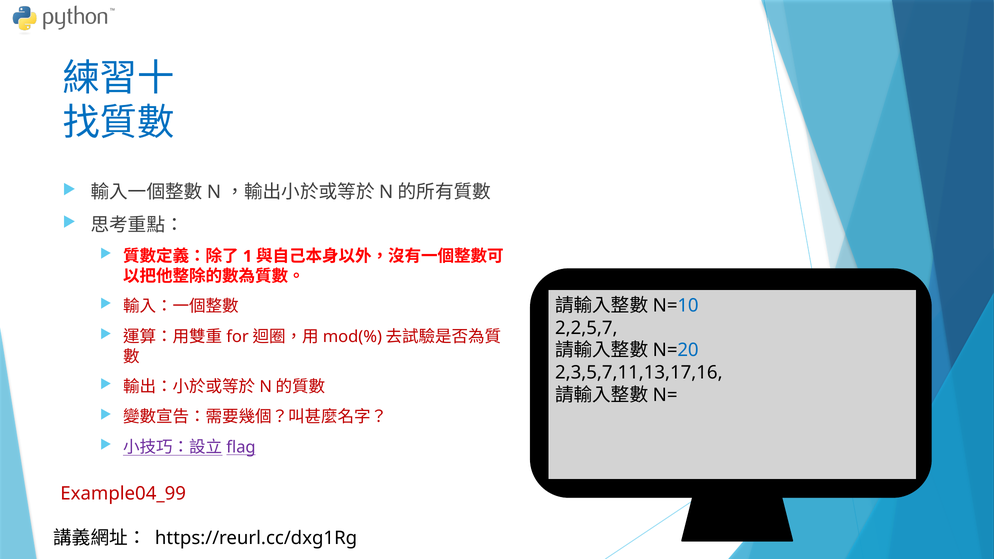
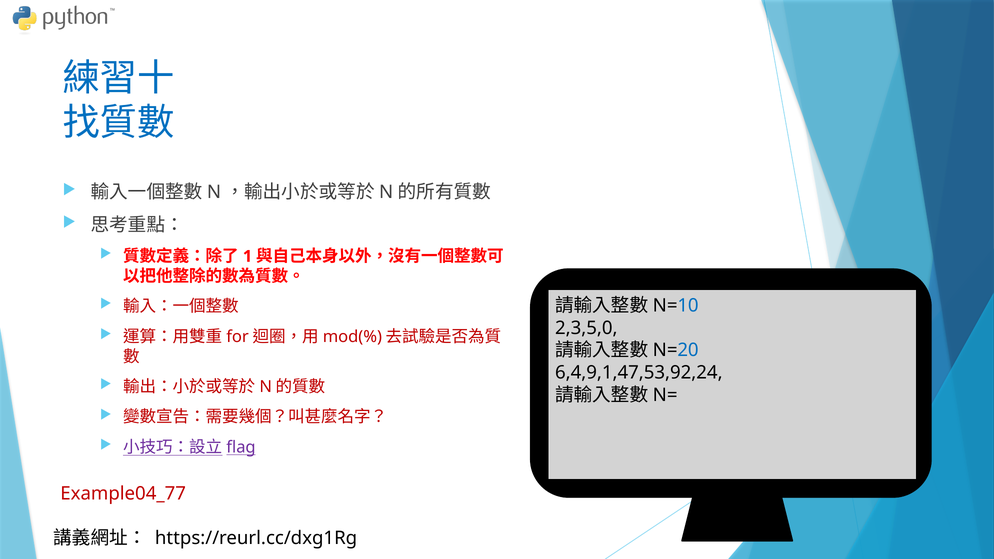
2,2,5,7: 2,2,5,7 -> 2,3,5,0
2,3,5,7,11,13,17,16: 2,3,5,7,11,13,17,16 -> 6,4,9,1,47,53,92,24
Example04_99: Example04_99 -> Example04_77
